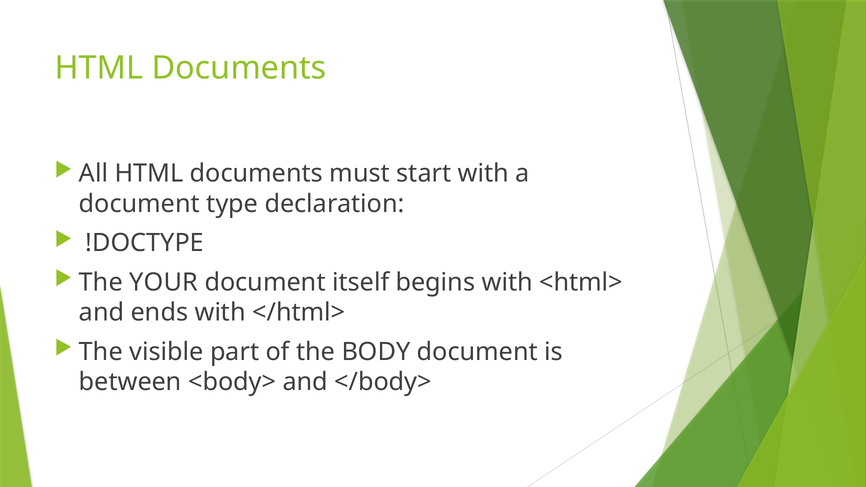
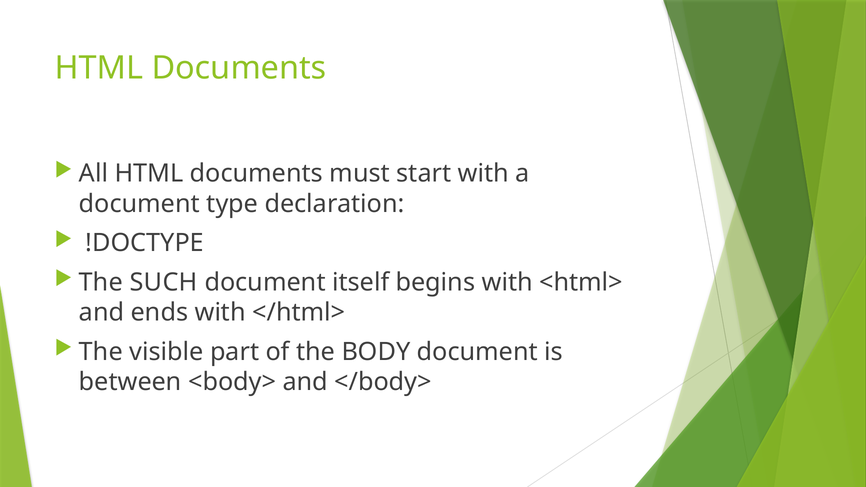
YOUR: YOUR -> SUCH
